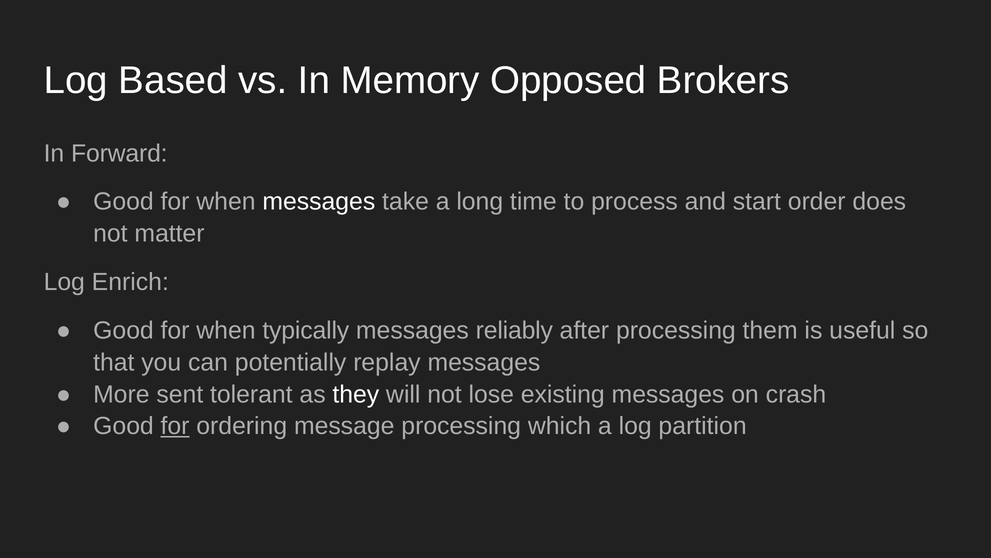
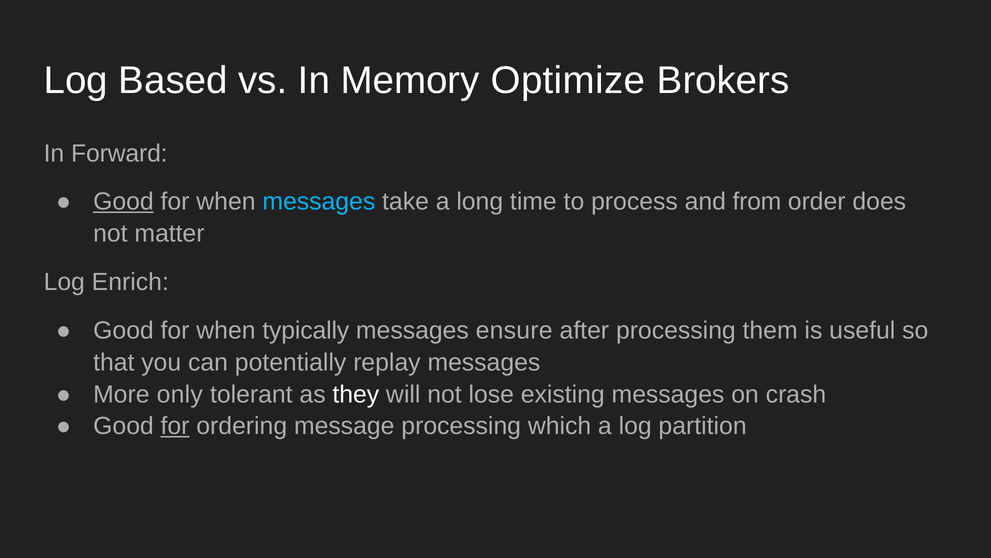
Opposed: Opposed -> Optimize
Good at (124, 202) underline: none -> present
messages at (319, 202) colour: white -> light blue
start: start -> from
reliably: reliably -> ensure
sent: sent -> only
